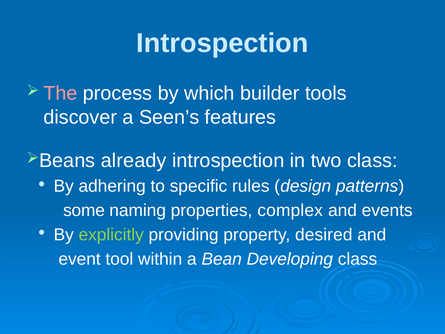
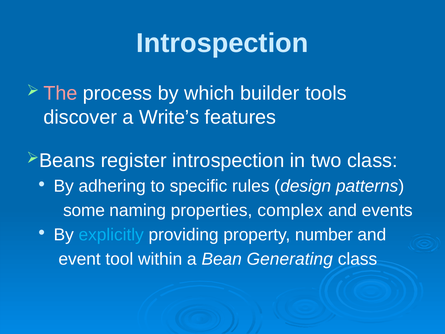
Seen’s: Seen’s -> Write’s
already: already -> register
explicitly colour: light green -> light blue
desired: desired -> number
Developing: Developing -> Generating
